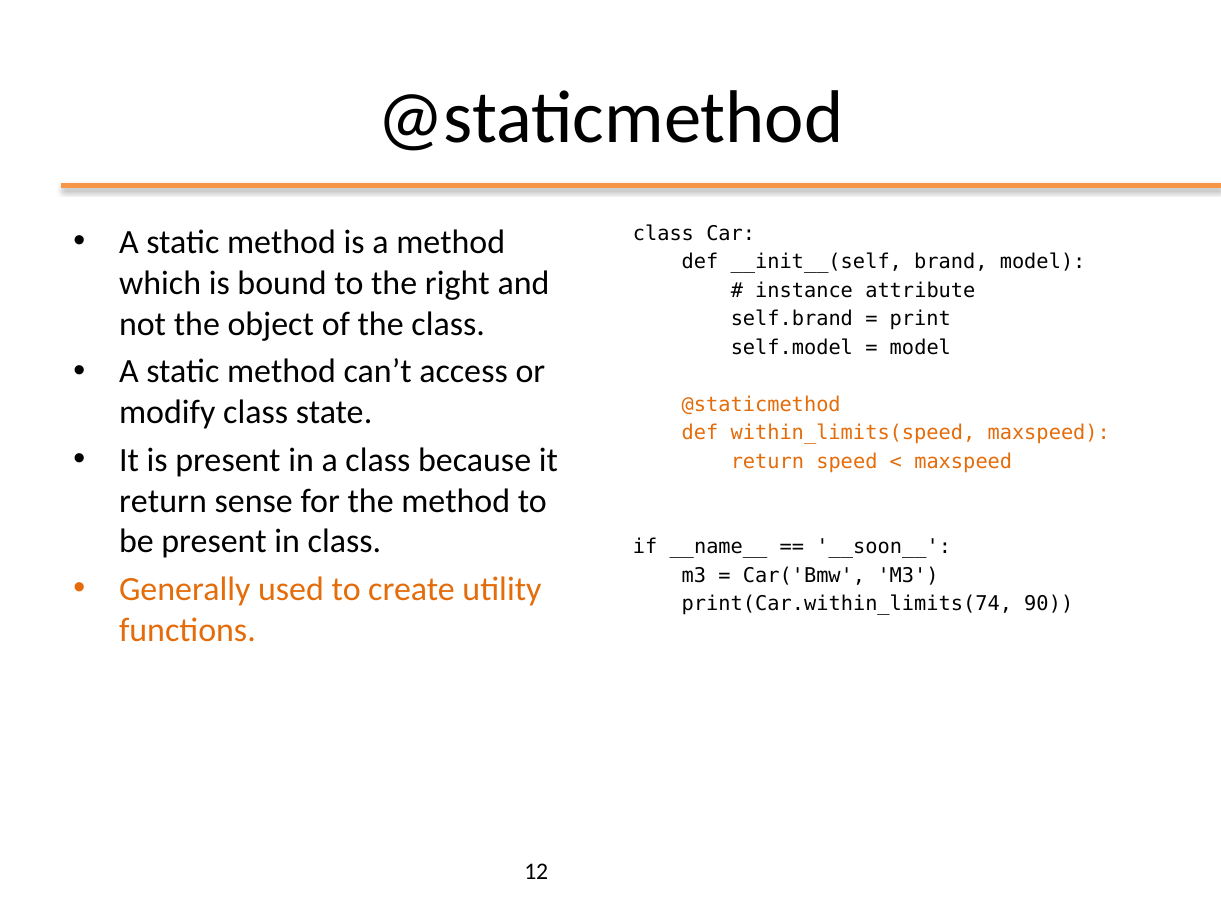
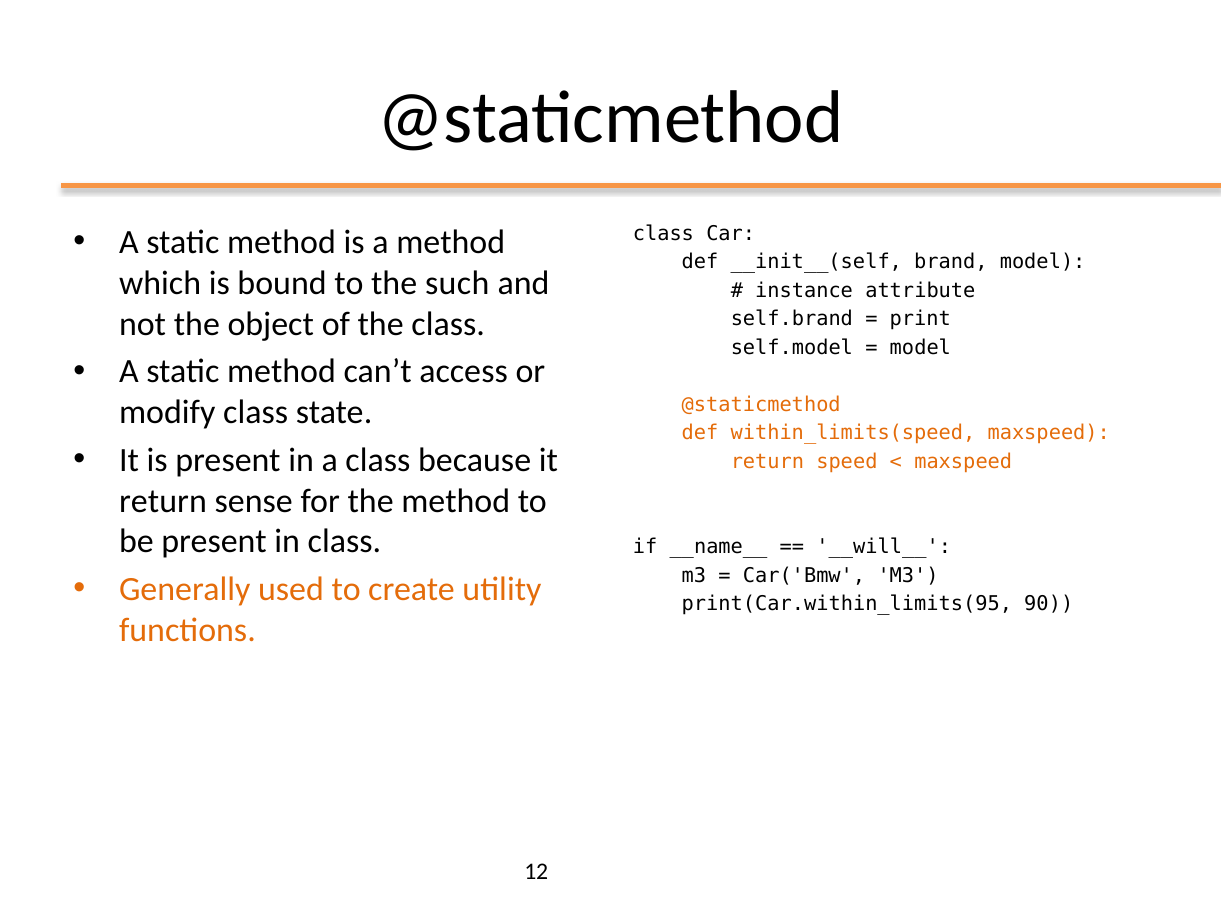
right: right -> such
__soon__: __soon__ -> __will__
print(Car.within_limits(74: print(Car.within_limits(74 -> print(Car.within_limits(95
